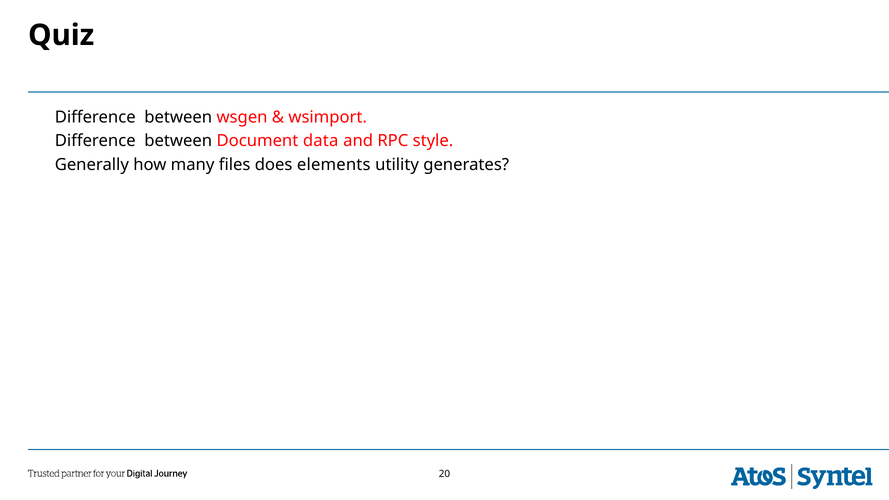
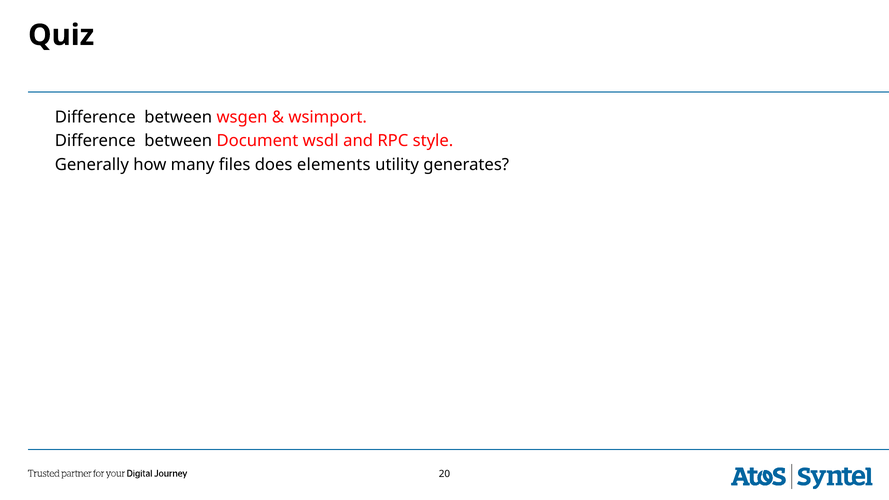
data: data -> wsdl
